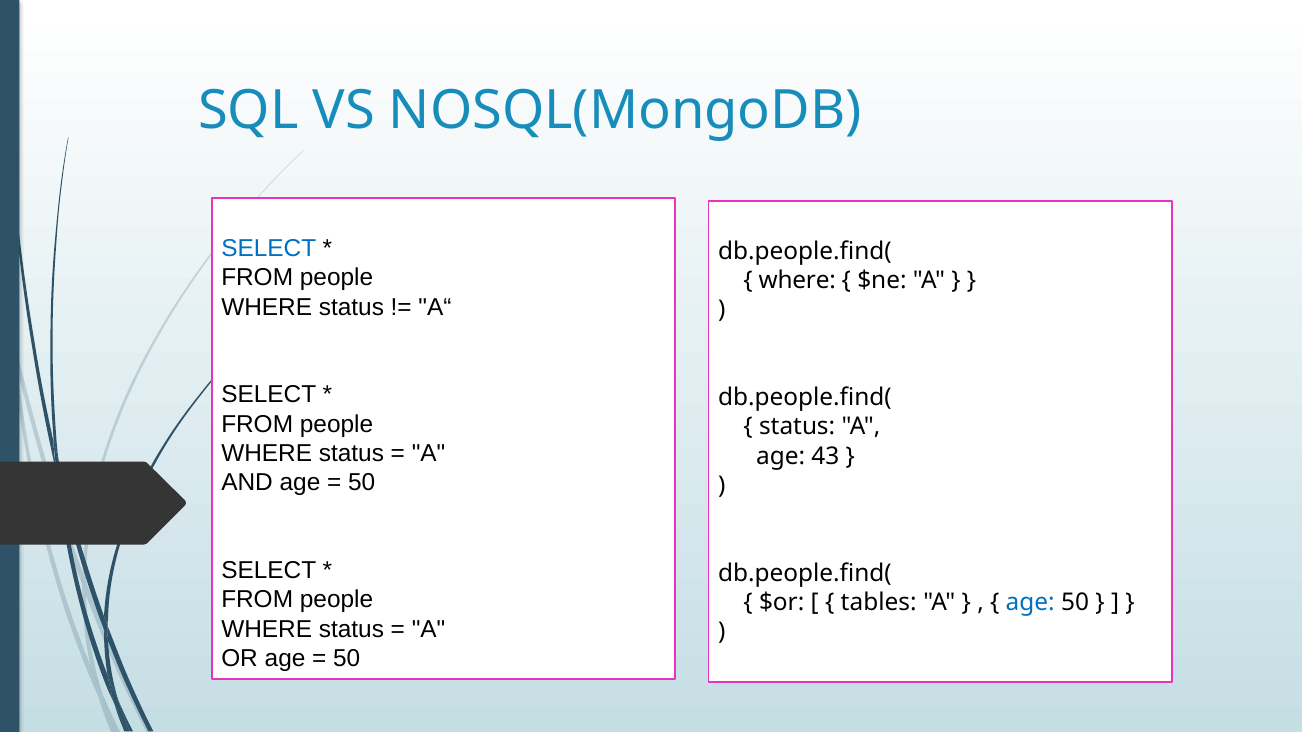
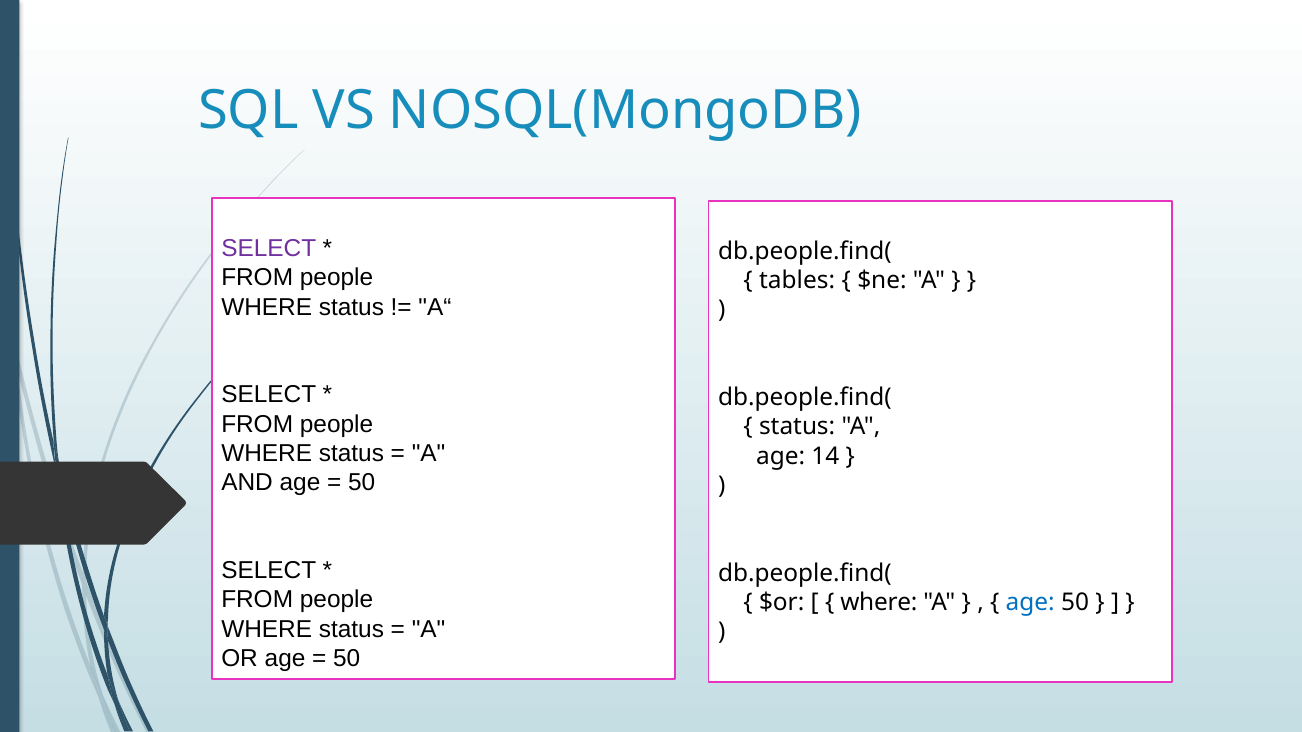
SELECT at (269, 249) colour: blue -> purple
where at (797, 281): where -> tables
43: 43 -> 14
tables at (879, 603): tables -> where
